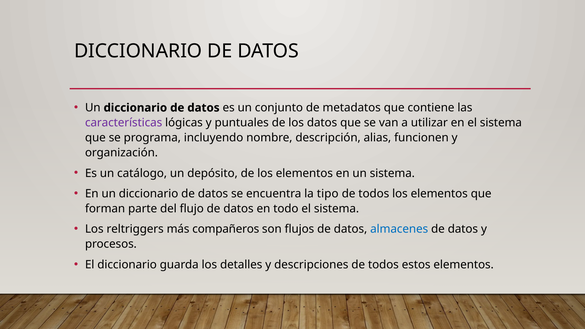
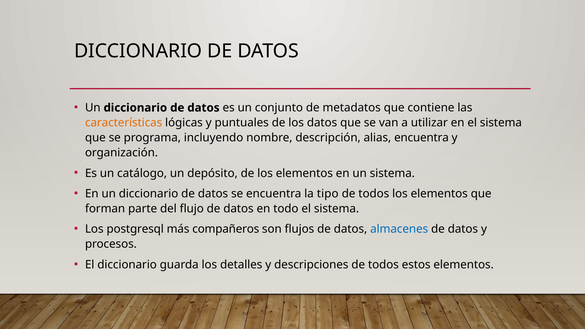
características colour: purple -> orange
alias funcionen: funcionen -> encuentra
reltriggers: reltriggers -> postgresql
